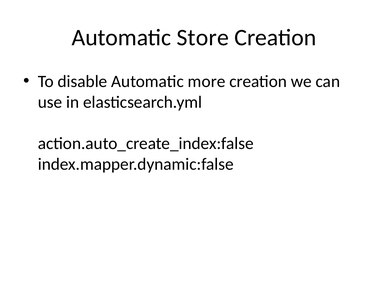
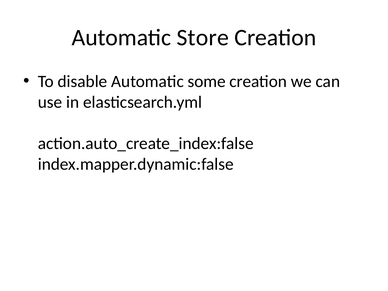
more: more -> some
